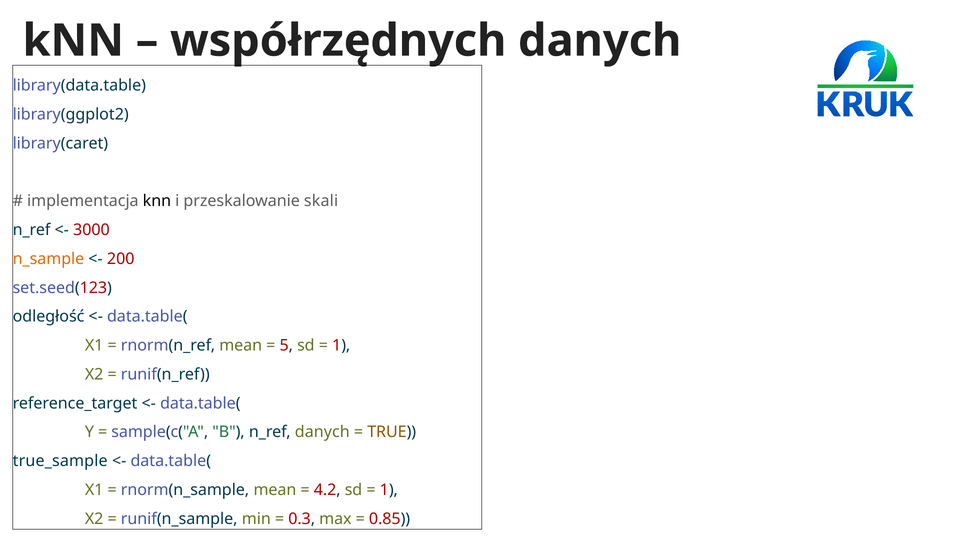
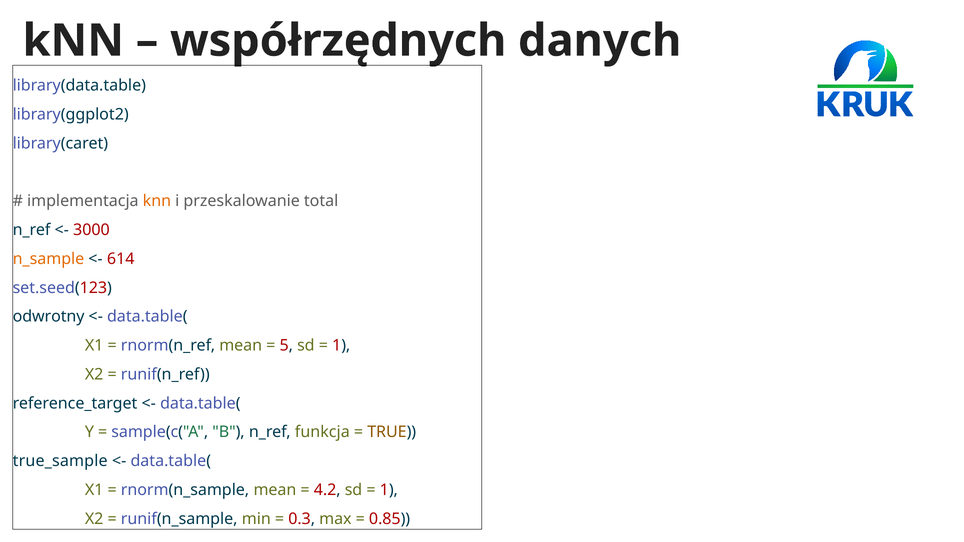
knn at (157, 201) colour: black -> orange
skali: skali -> total
200: 200 -> 614
odległość: odległość -> odwrotny
n_ref danych: danych -> funkcja
